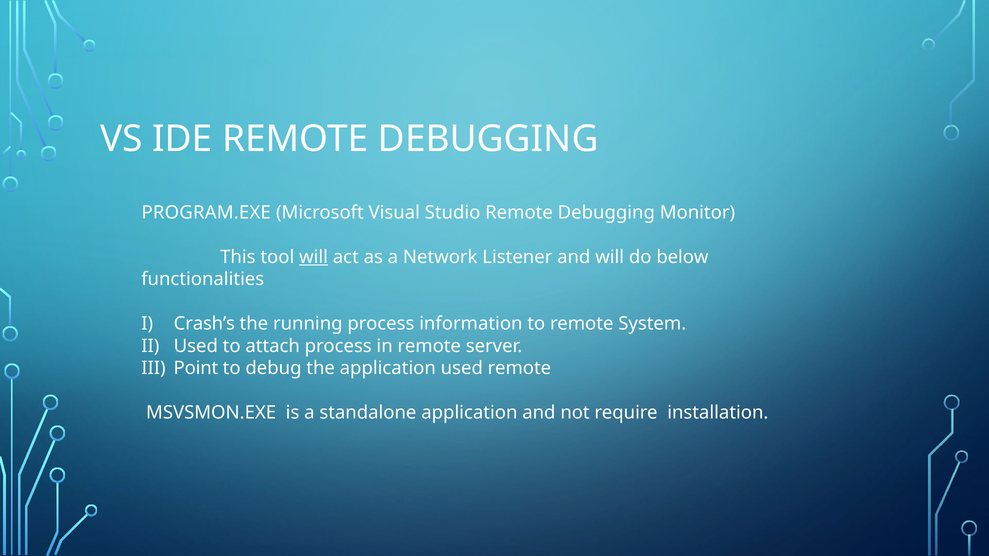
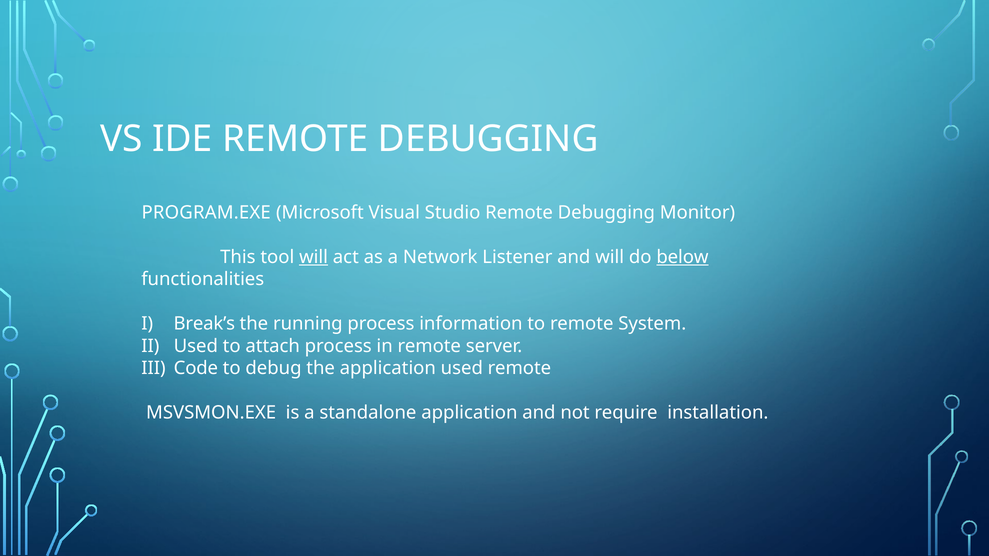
below underline: none -> present
Crash’s: Crash’s -> Break’s
Point: Point -> Code
